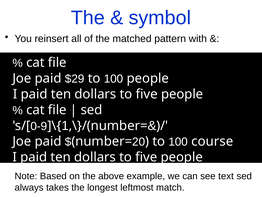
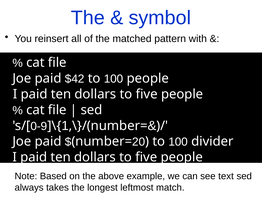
$29: $29 -> $42
course: course -> divider
